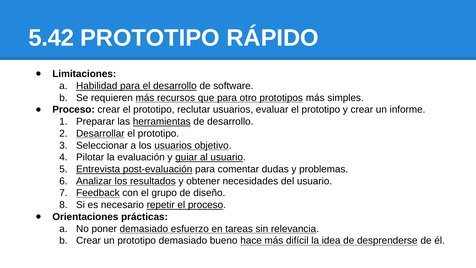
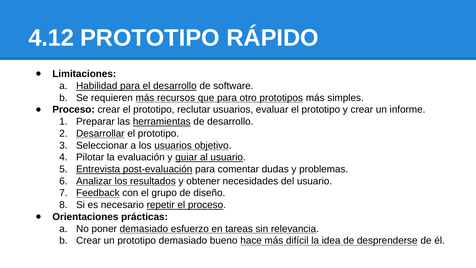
5.42: 5.42 -> 4.12
